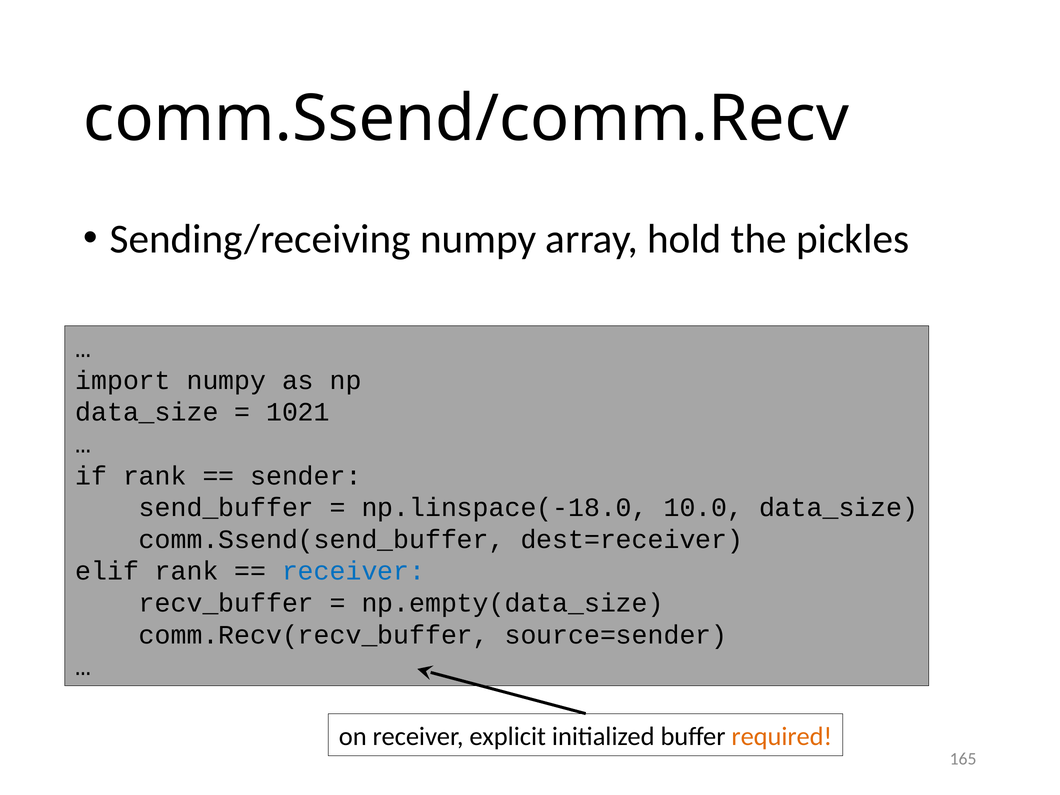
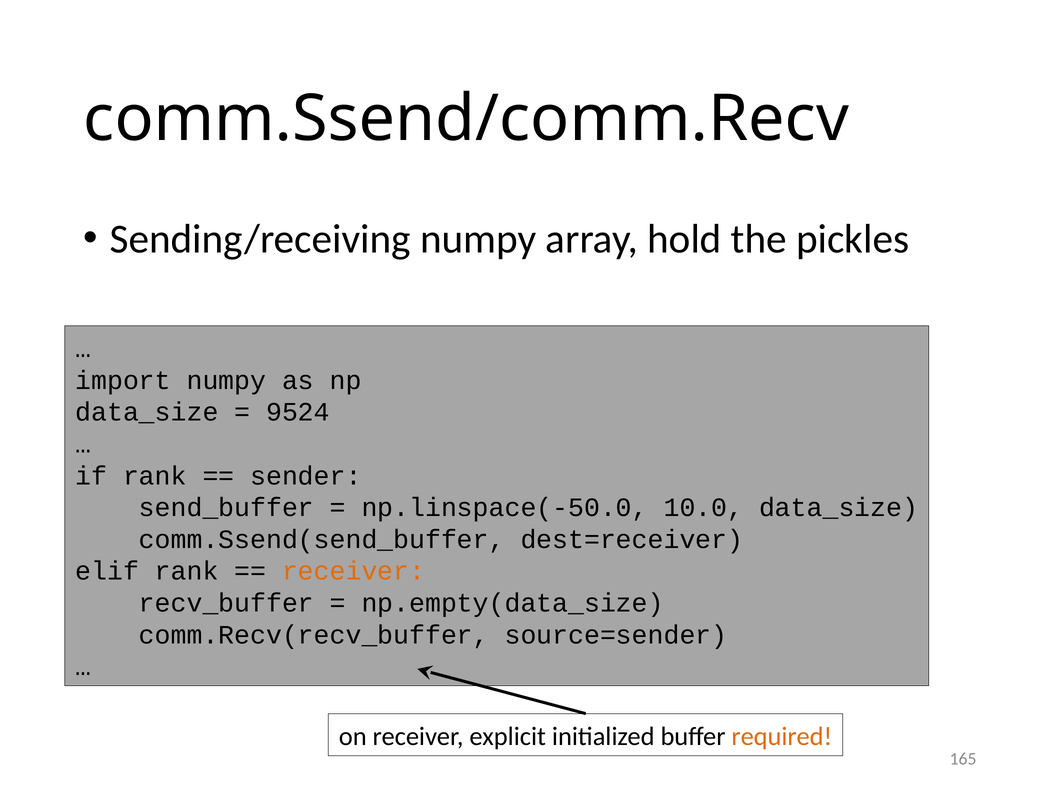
1021: 1021 -> 9524
np.linspace(-18.0: np.linspace(-18.0 -> np.linspace(-50.0
receiver at (354, 571) colour: blue -> orange
